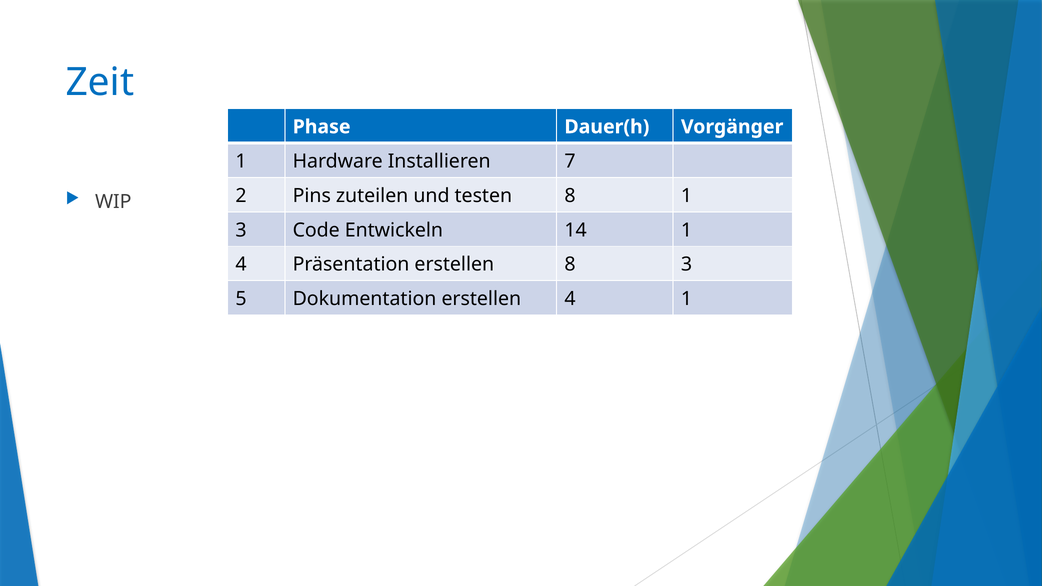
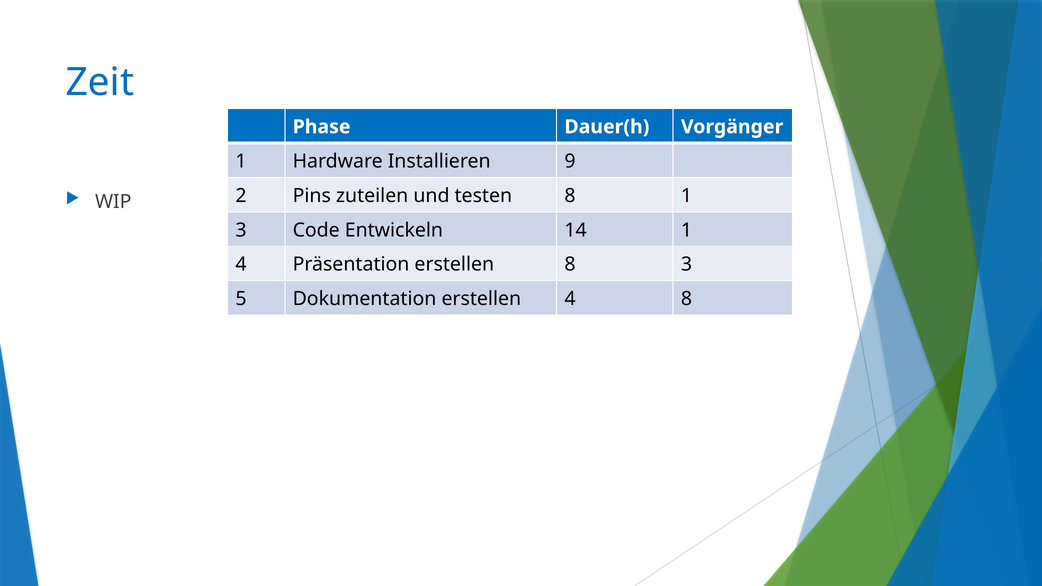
7: 7 -> 9
4 1: 1 -> 8
